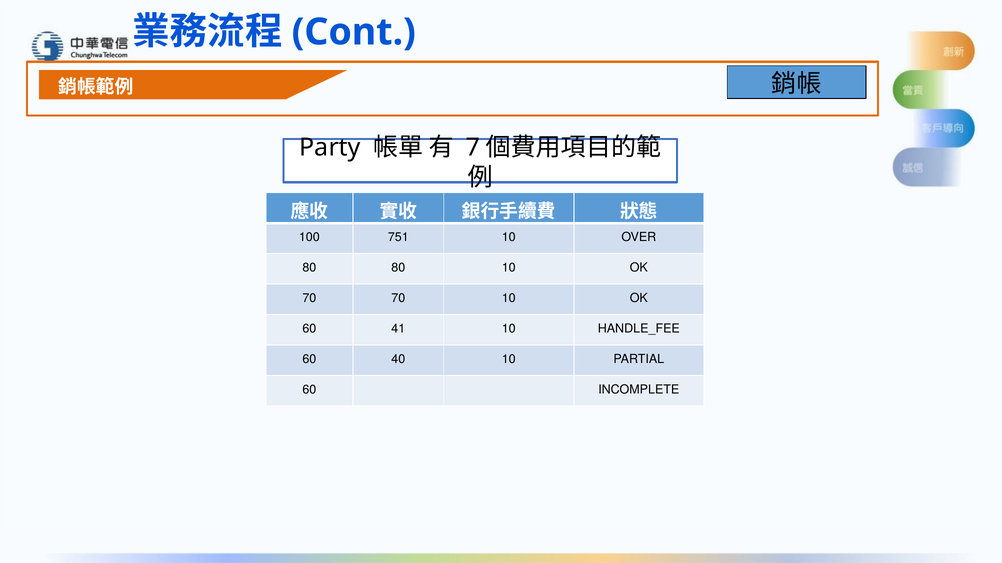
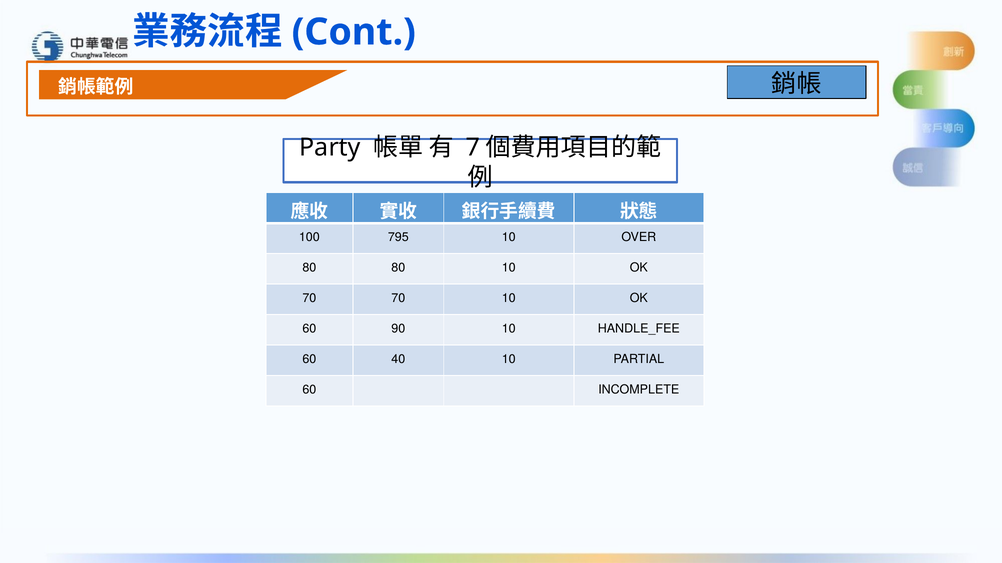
751: 751 -> 795
41: 41 -> 90
